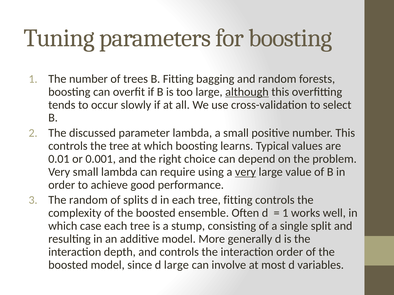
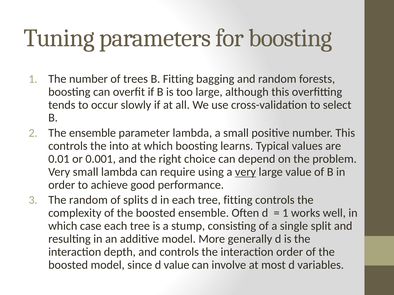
although underline: present -> none
The discussed: discussed -> ensemble
the tree: tree -> into
d large: large -> value
